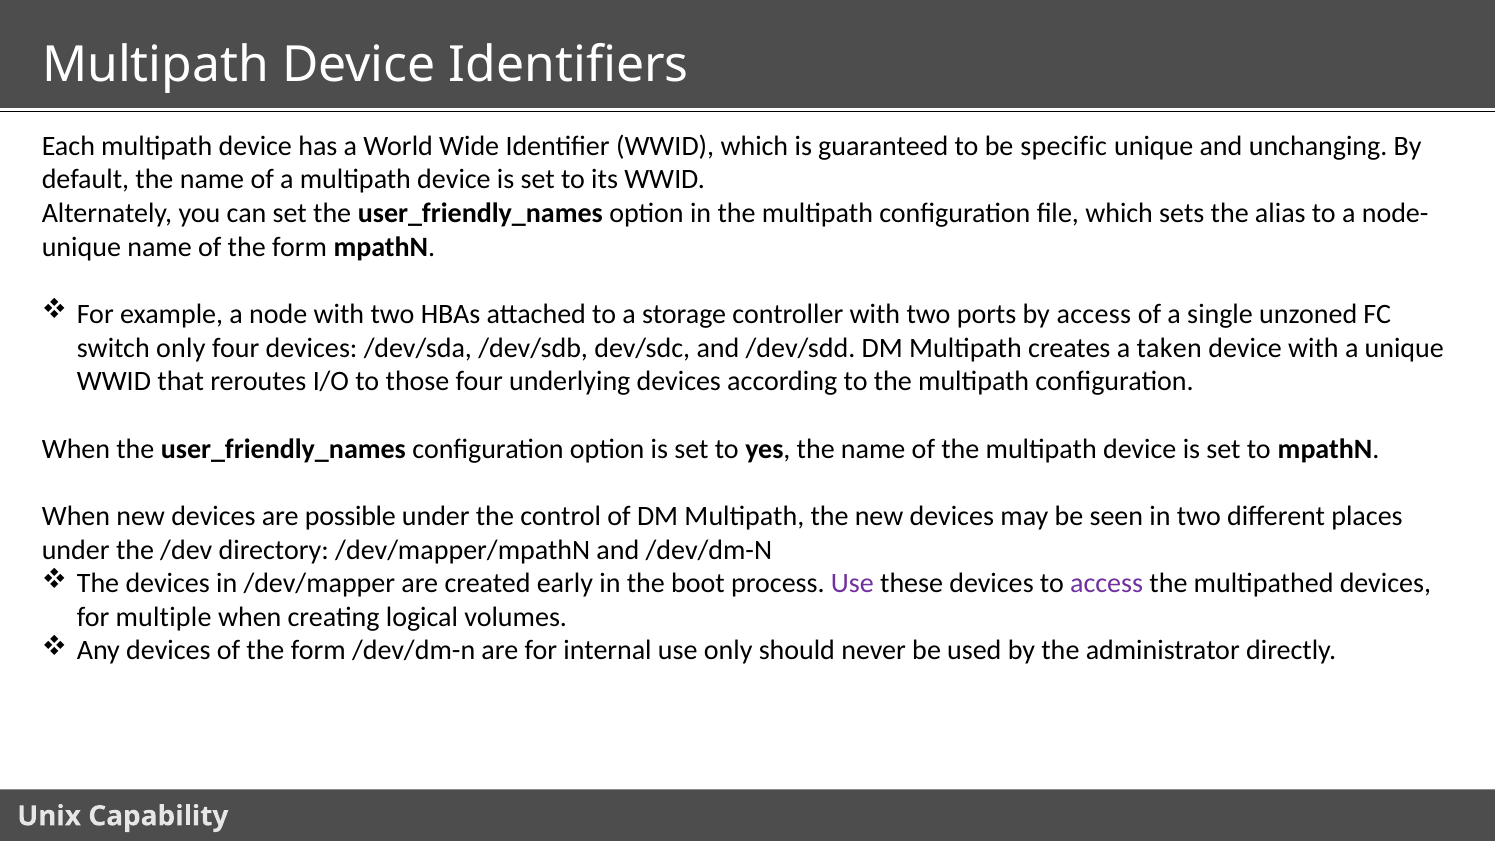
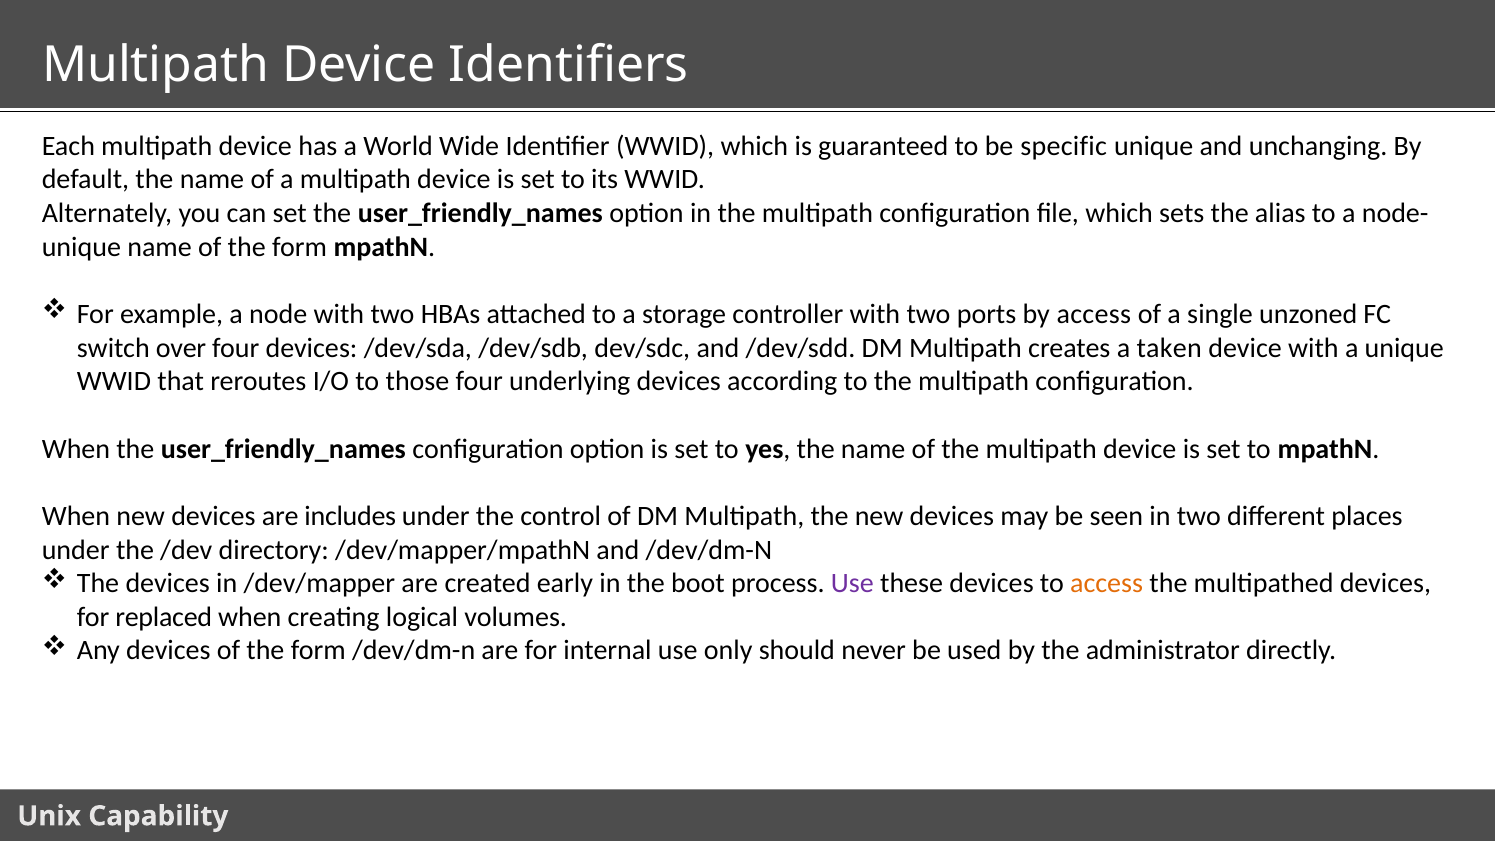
switch only: only -> over
possible: possible -> includes
access at (1107, 583) colour: purple -> orange
multiple: multiple -> replaced
